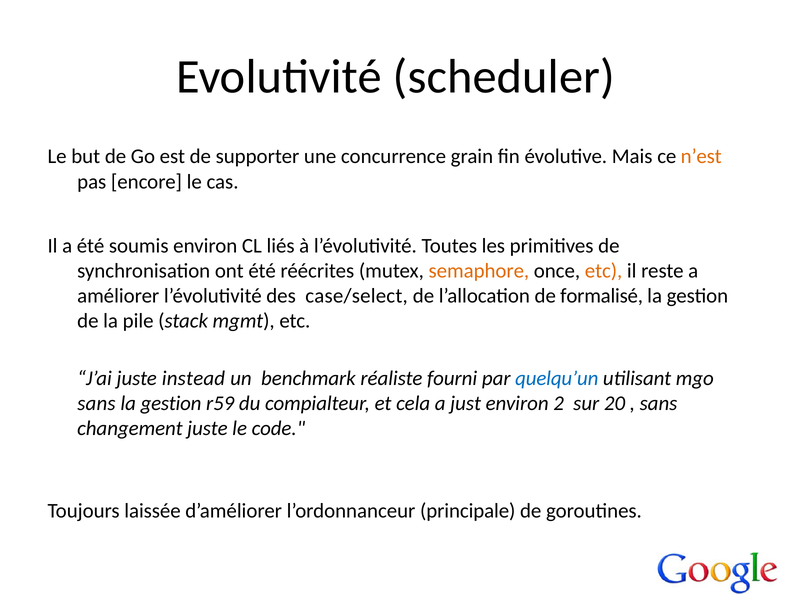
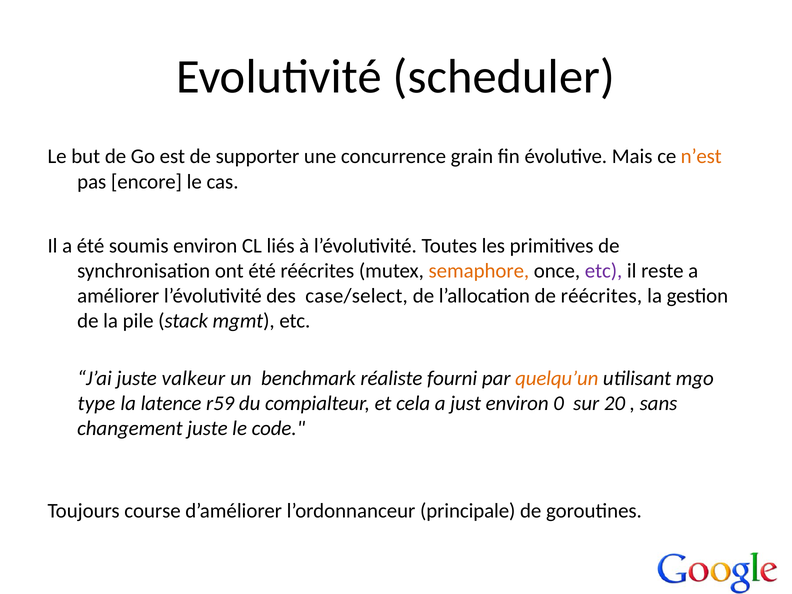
etc at (604, 271) colour: orange -> purple
de formalisé: formalisé -> réécrites
instead: instead -> valkeur
quelqu’un colour: blue -> orange
sans at (96, 403): sans -> type
gestion at (171, 403): gestion -> latence
2: 2 -> 0
laissée: laissée -> course
